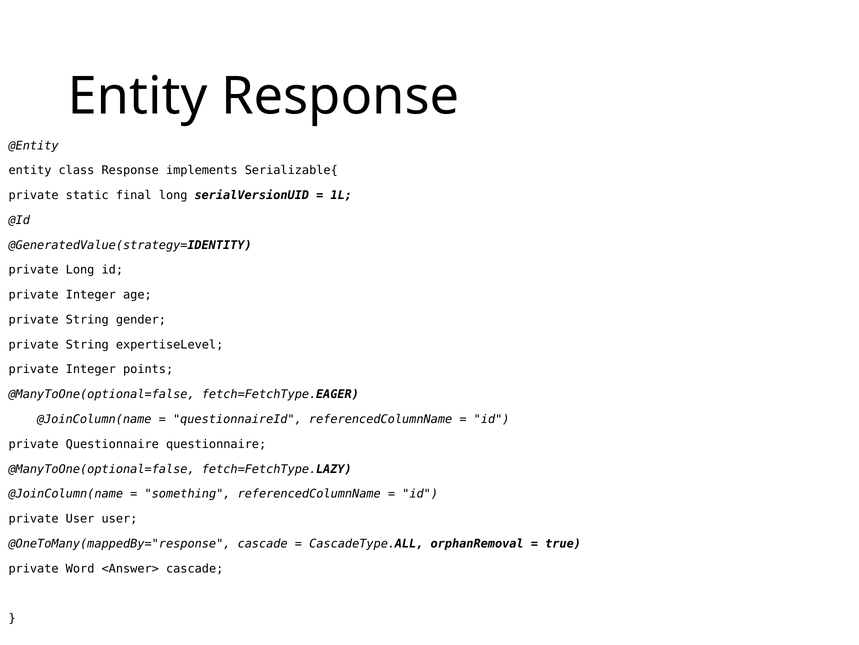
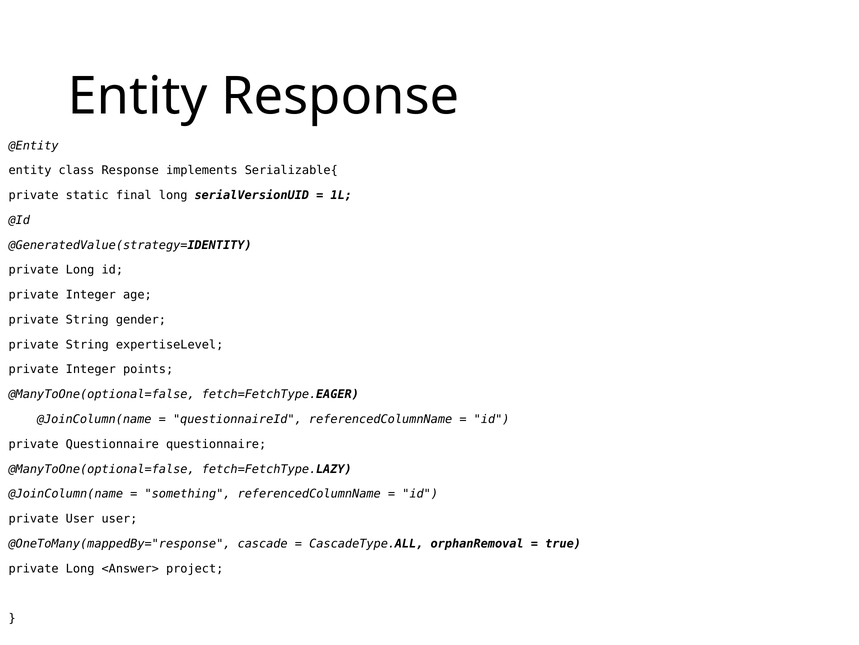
Word at (80, 568): Word -> Long
<Answer> cascade: cascade -> project
